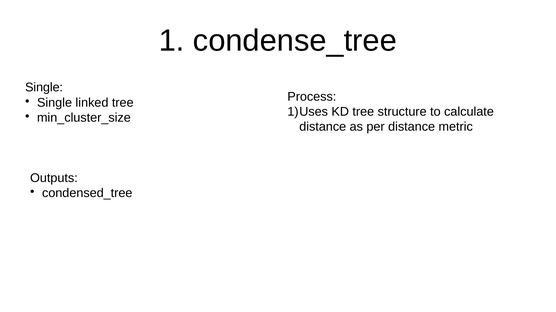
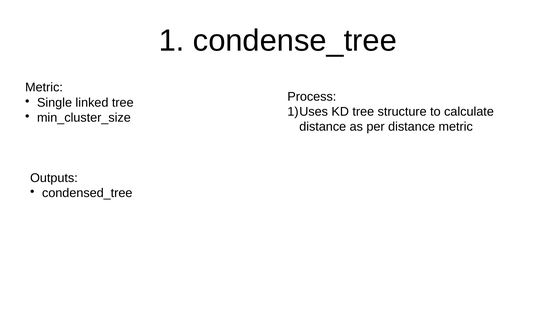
Single at (44, 88): Single -> Metric
